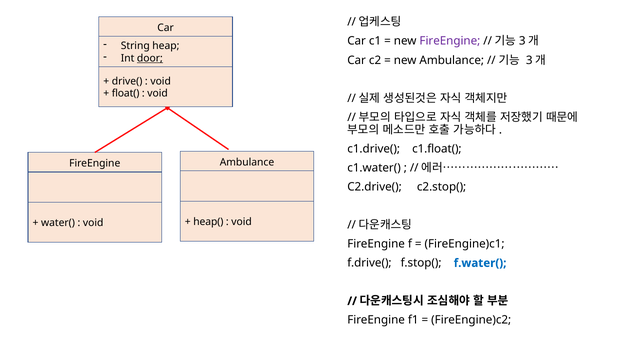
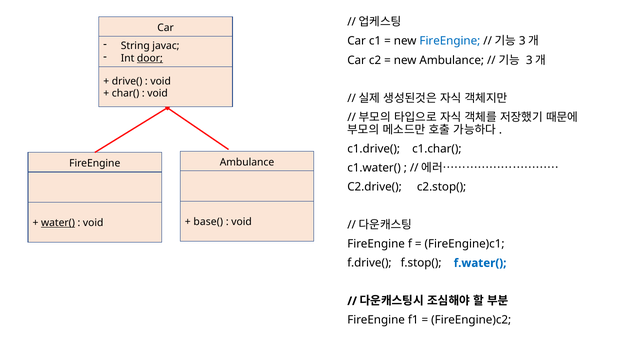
FireEngine at (450, 41) colour: purple -> blue
heap: heap -> javac
float(: float( -> char(
c1.float(: c1.float( -> c1.char(
heap(: heap( -> base(
water( underline: none -> present
